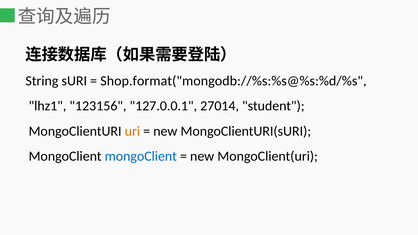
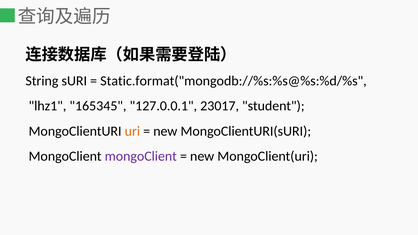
Shop.format("mongodb://%s:%s@%s:%d/%s: Shop.format("mongodb://%s:%s@%s:%d/%s -> Static.format("mongodb://%s:%s@%s:%d/%s
123156: 123156 -> 165345
27014: 27014 -> 23017
mongoClient at (141, 156) colour: blue -> purple
